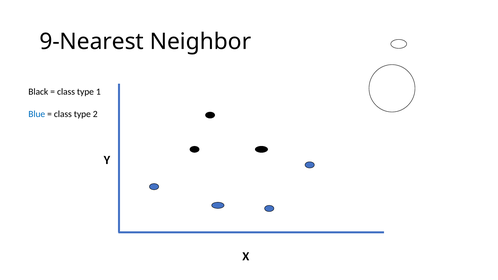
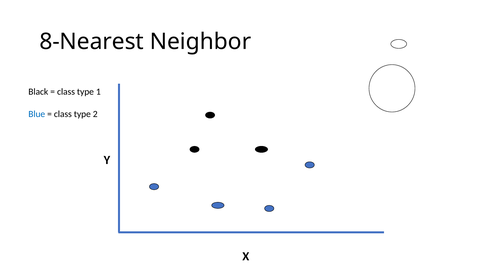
9-Nearest: 9-Nearest -> 8-Nearest
